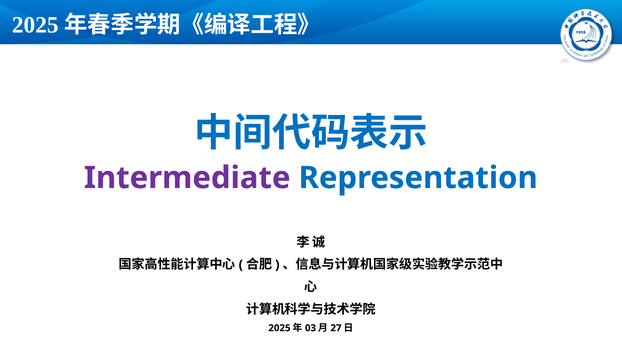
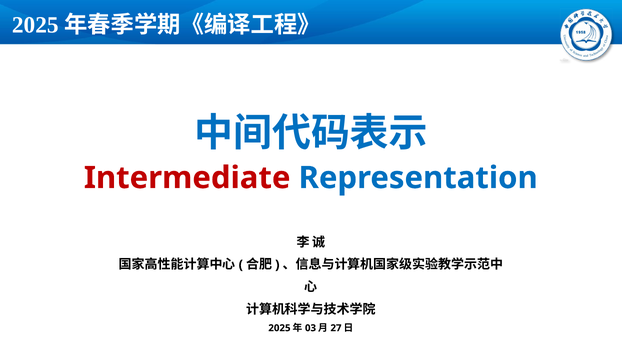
Intermediate colour: purple -> red
